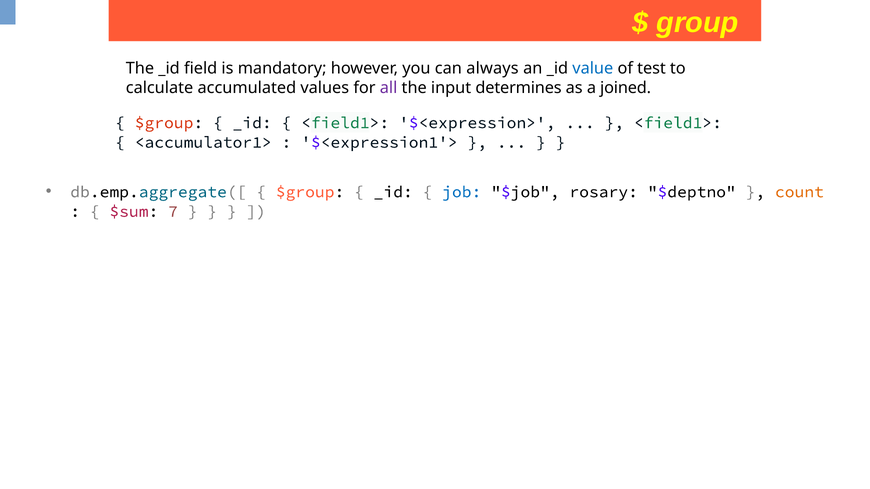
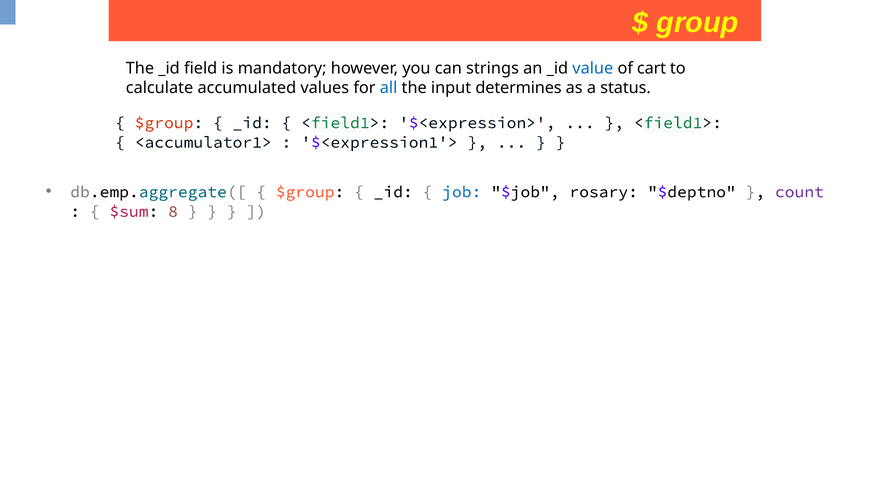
always: always -> strings
test: test -> cart
all colour: purple -> blue
joined: joined -> status
count colour: orange -> purple
7: 7 -> 8
